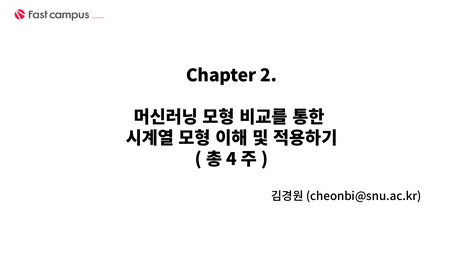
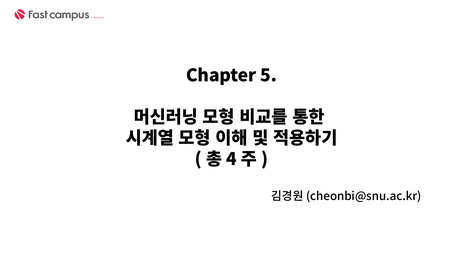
2: 2 -> 5
